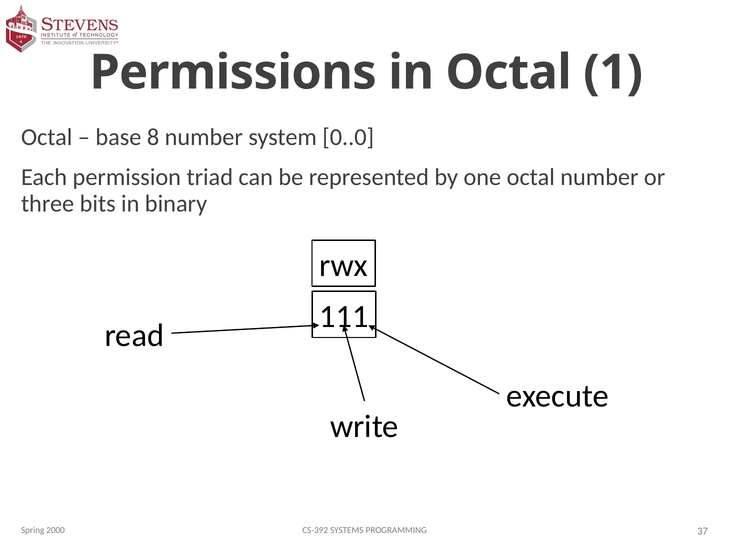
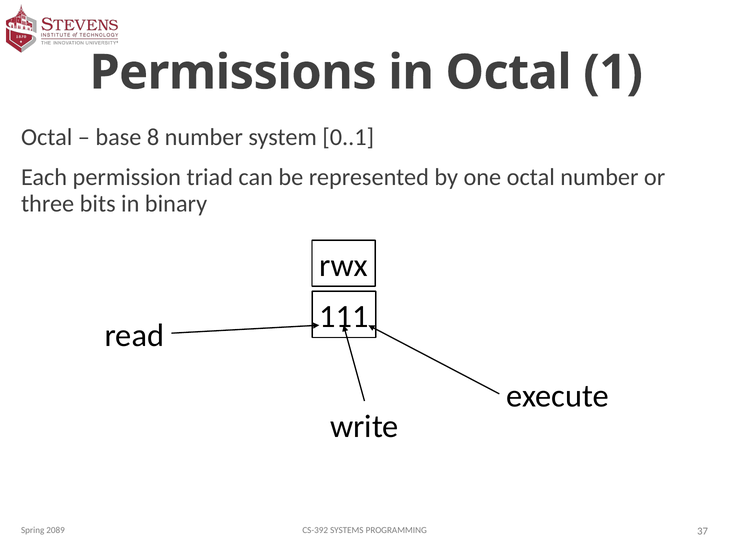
0..0: 0..0 -> 0..1
2000: 2000 -> 2089
